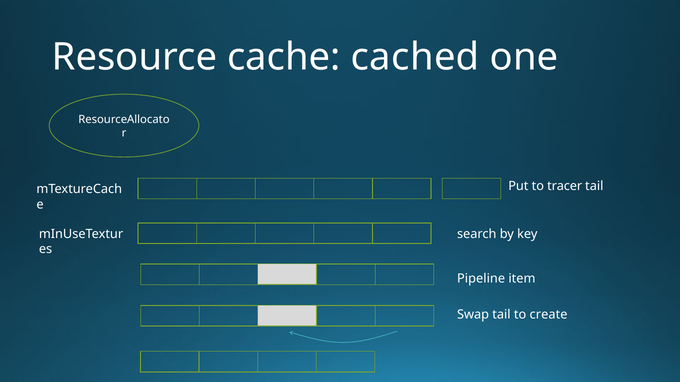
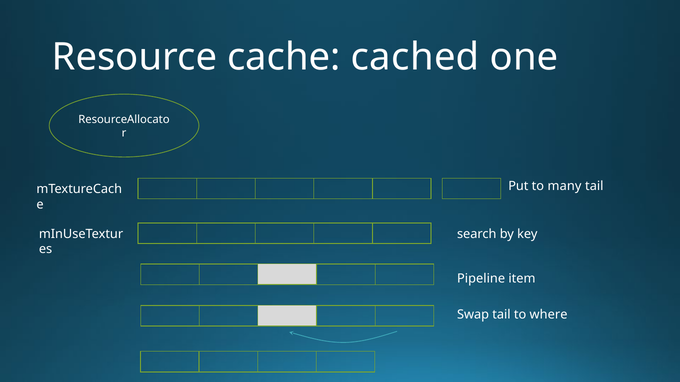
tracer: tracer -> many
create: create -> where
